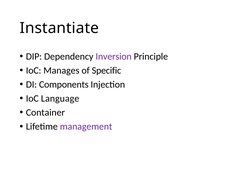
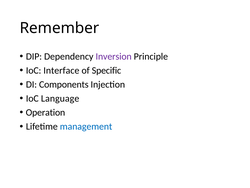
Instantiate: Instantiate -> Remember
Manages: Manages -> Interface
Container: Container -> Operation
management colour: purple -> blue
